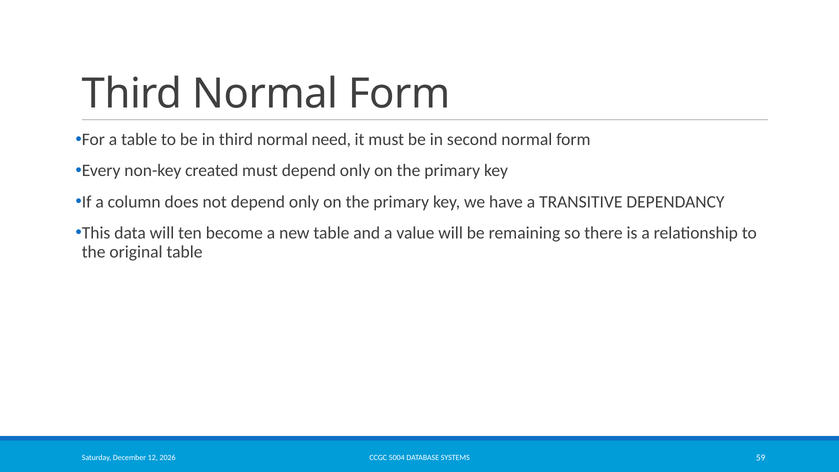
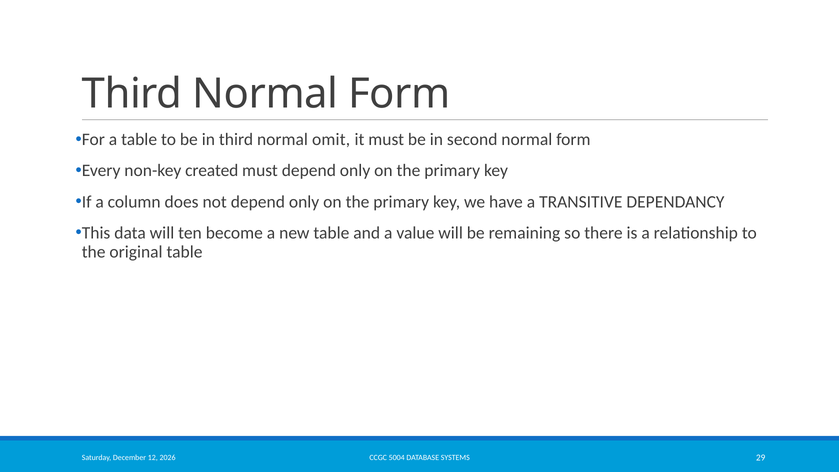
need: need -> omit
59: 59 -> 29
